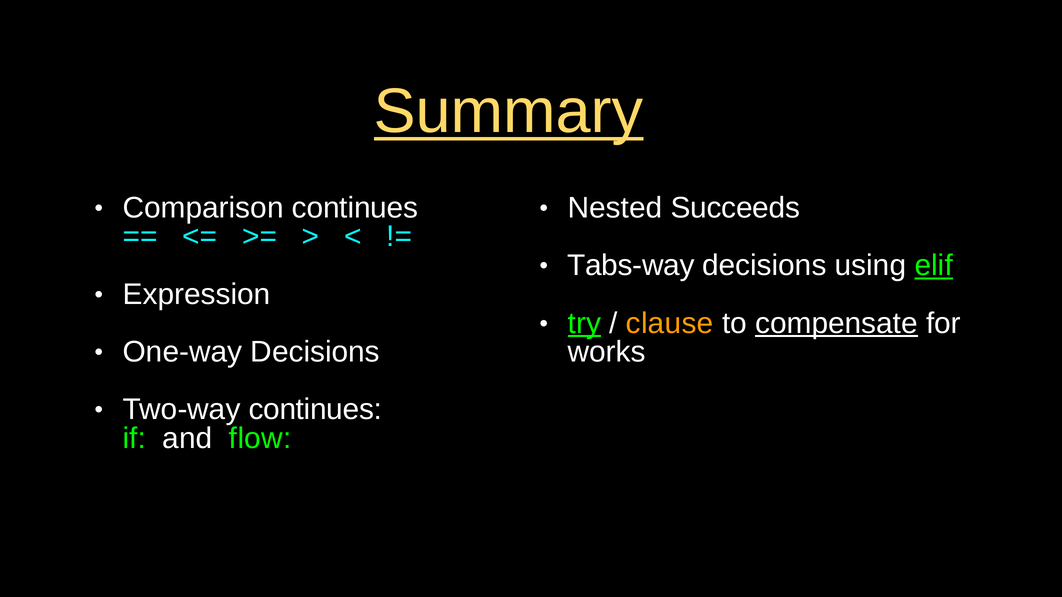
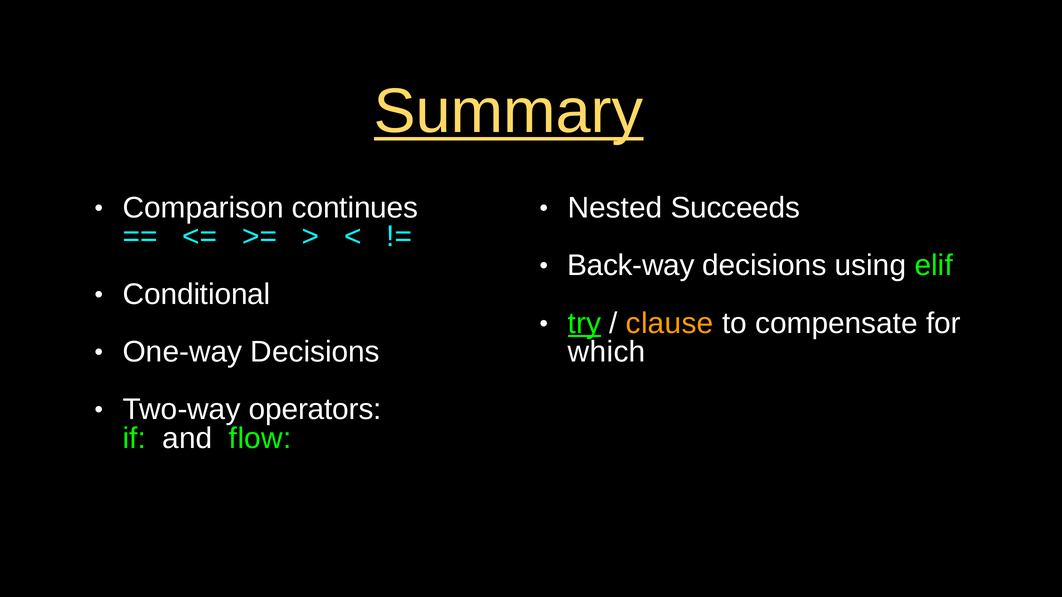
Tabs-way: Tabs-way -> Back-way
elif underline: present -> none
Expression: Expression -> Conditional
compensate underline: present -> none
works: works -> which
Two-way continues: continues -> operators
